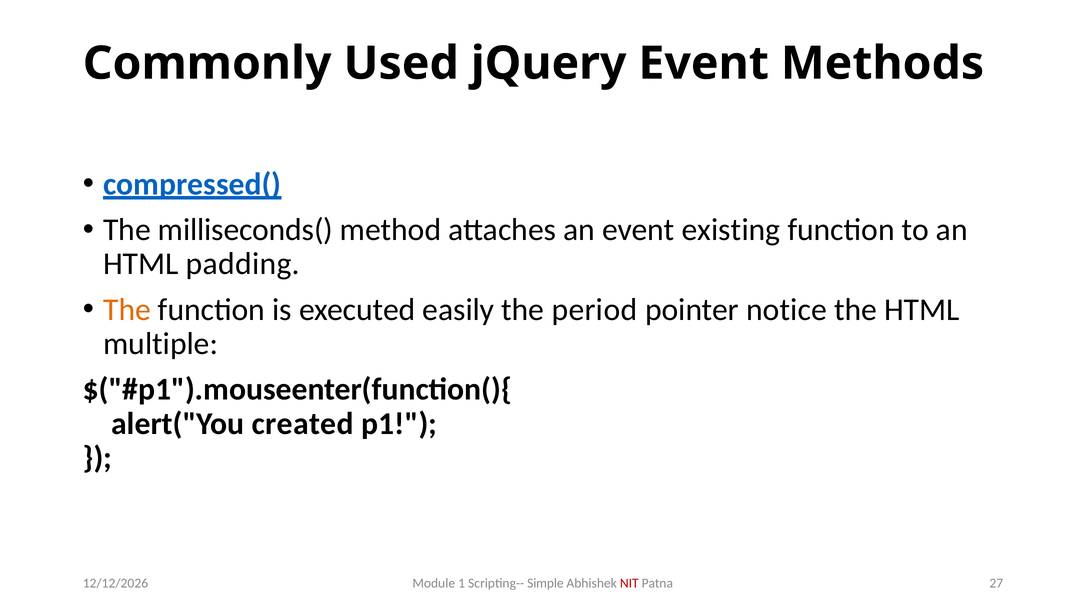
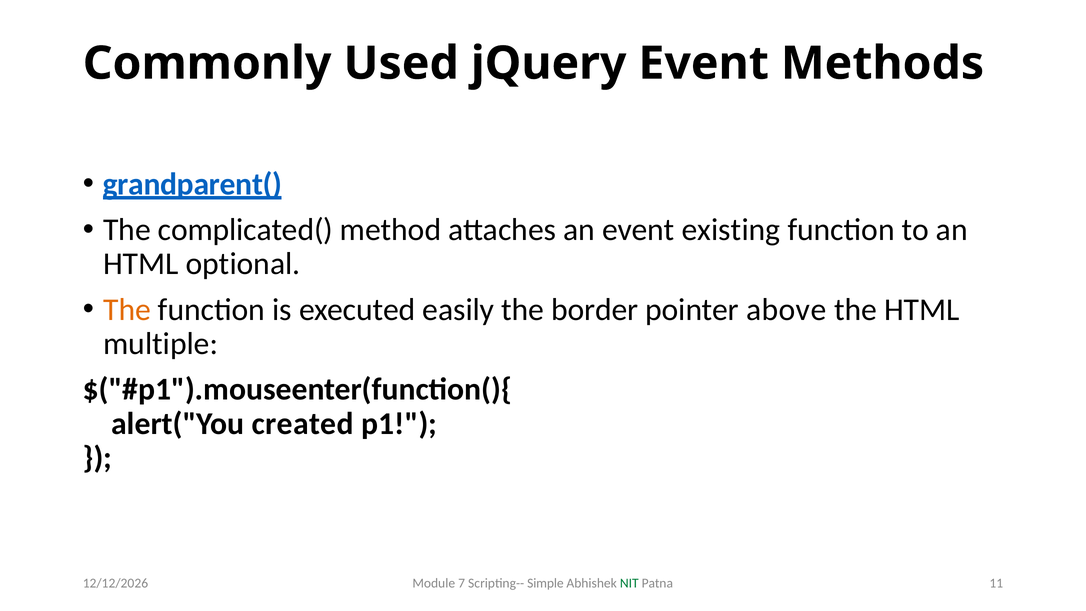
compressed(: compressed( -> grandparent(
milliseconds(: milliseconds( -> complicated(
padding: padding -> optional
period: period -> border
notice: notice -> above
1: 1 -> 7
NIT colour: red -> green
27: 27 -> 11
